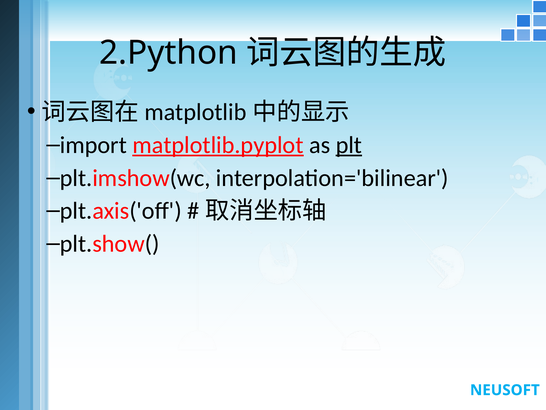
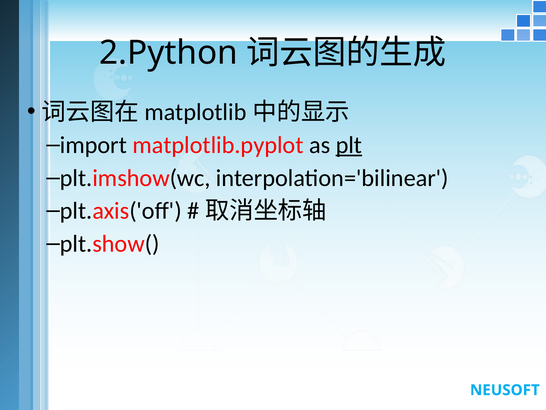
matplotlib.pyplot underline: present -> none
